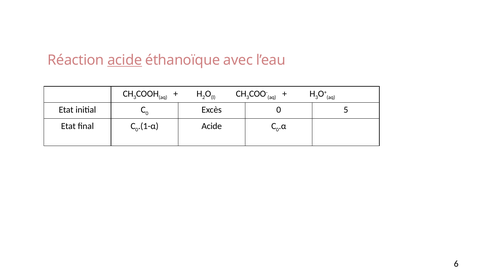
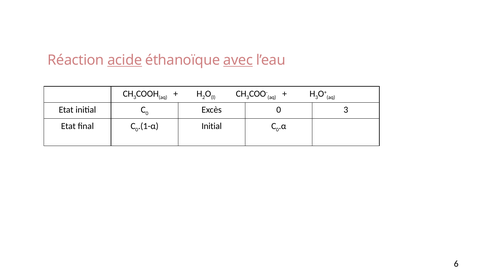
avec underline: none -> present
0 5: 5 -> 3
Acide at (212, 126): Acide -> Initial
